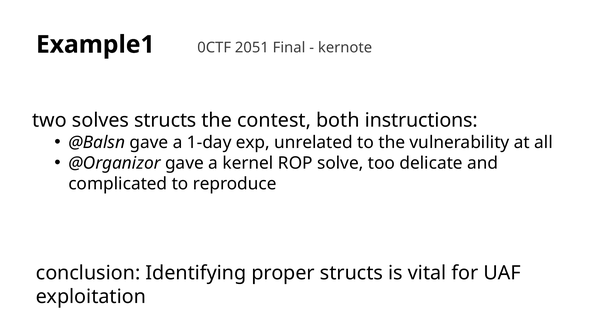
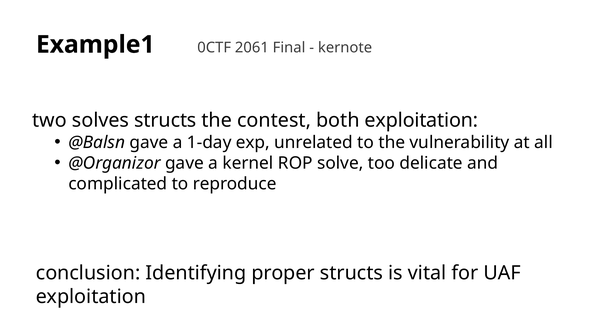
2051: 2051 -> 2061
both instructions: instructions -> exploitation
